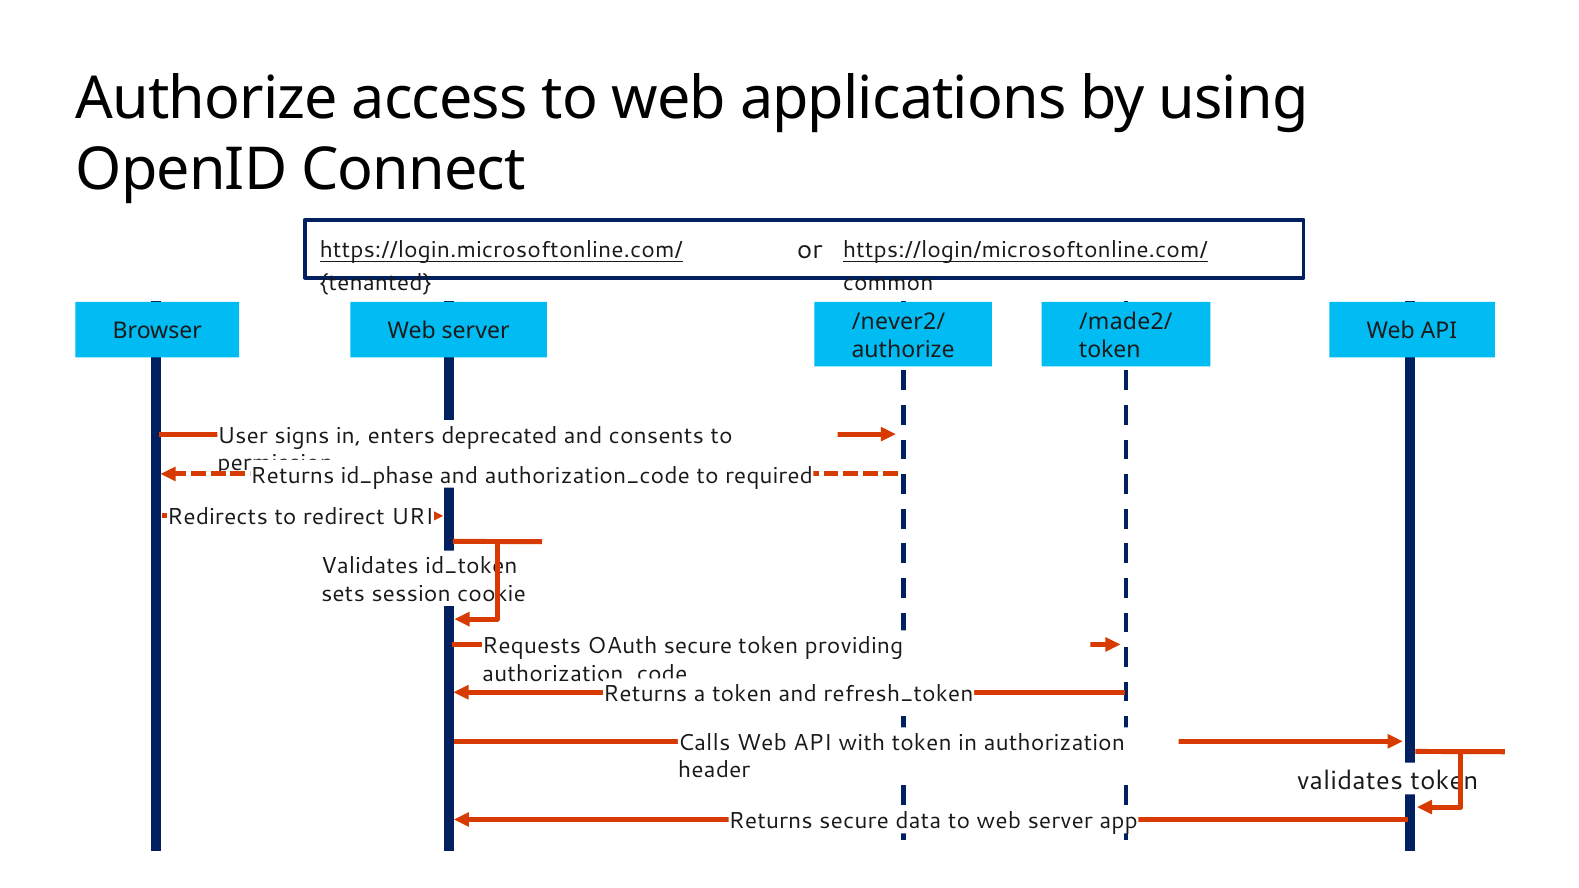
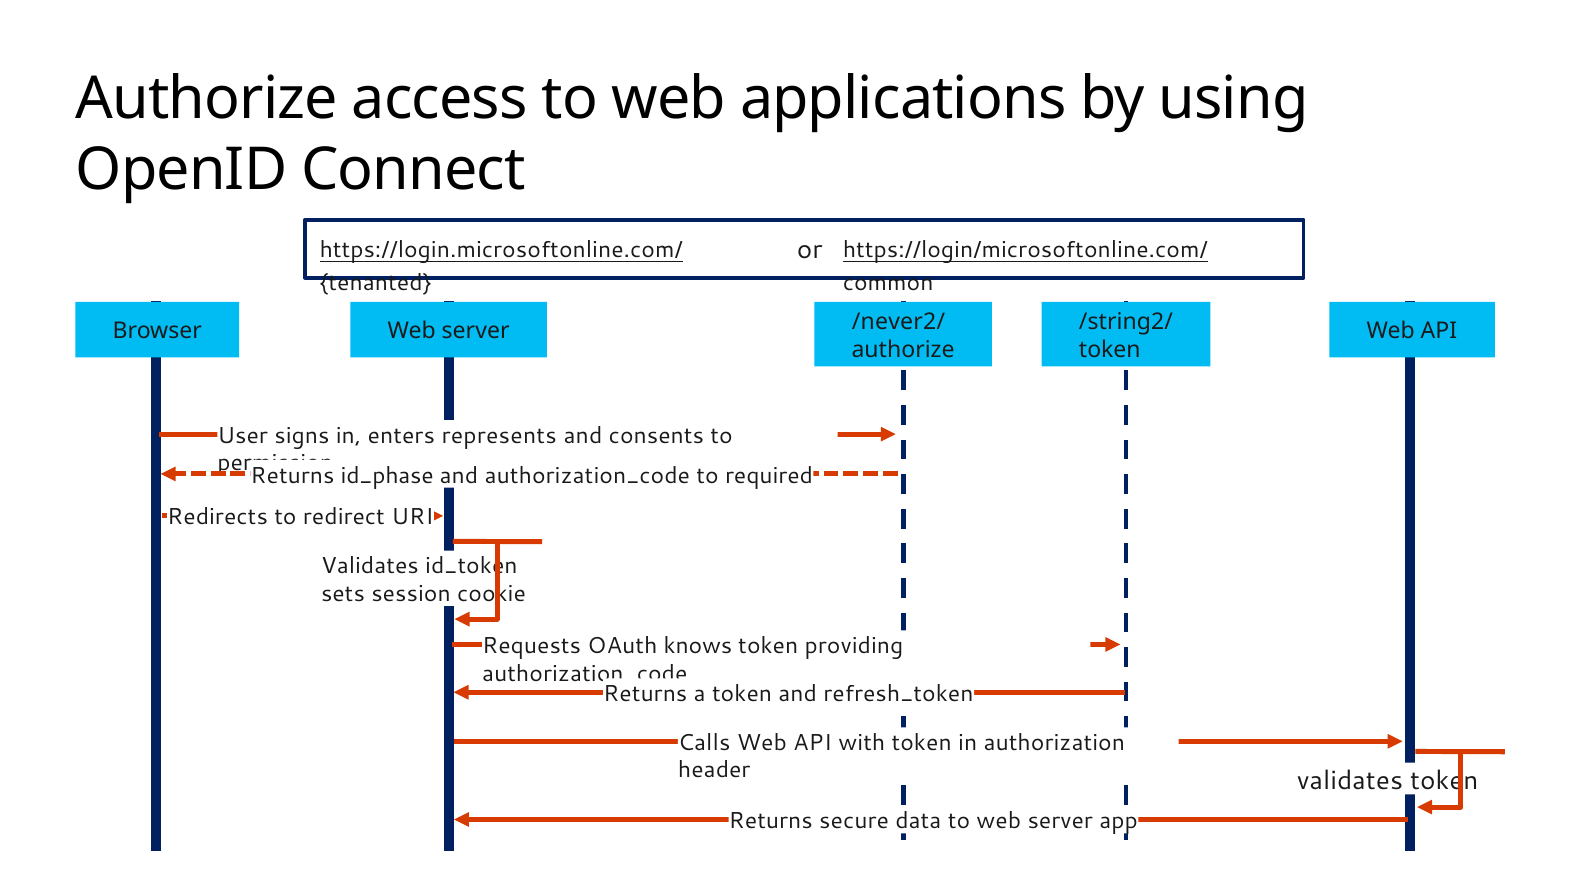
/made2/: /made2/ -> /string2/
deprecated: deprecated -> represents
OAuth secure: secure -> knows
